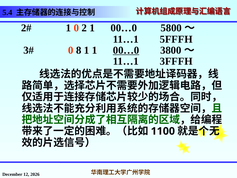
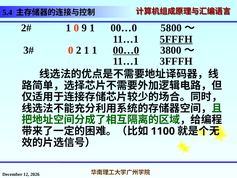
2: 2 -> 9
5FFFH underline: none -> present
8: 8 -> 2
